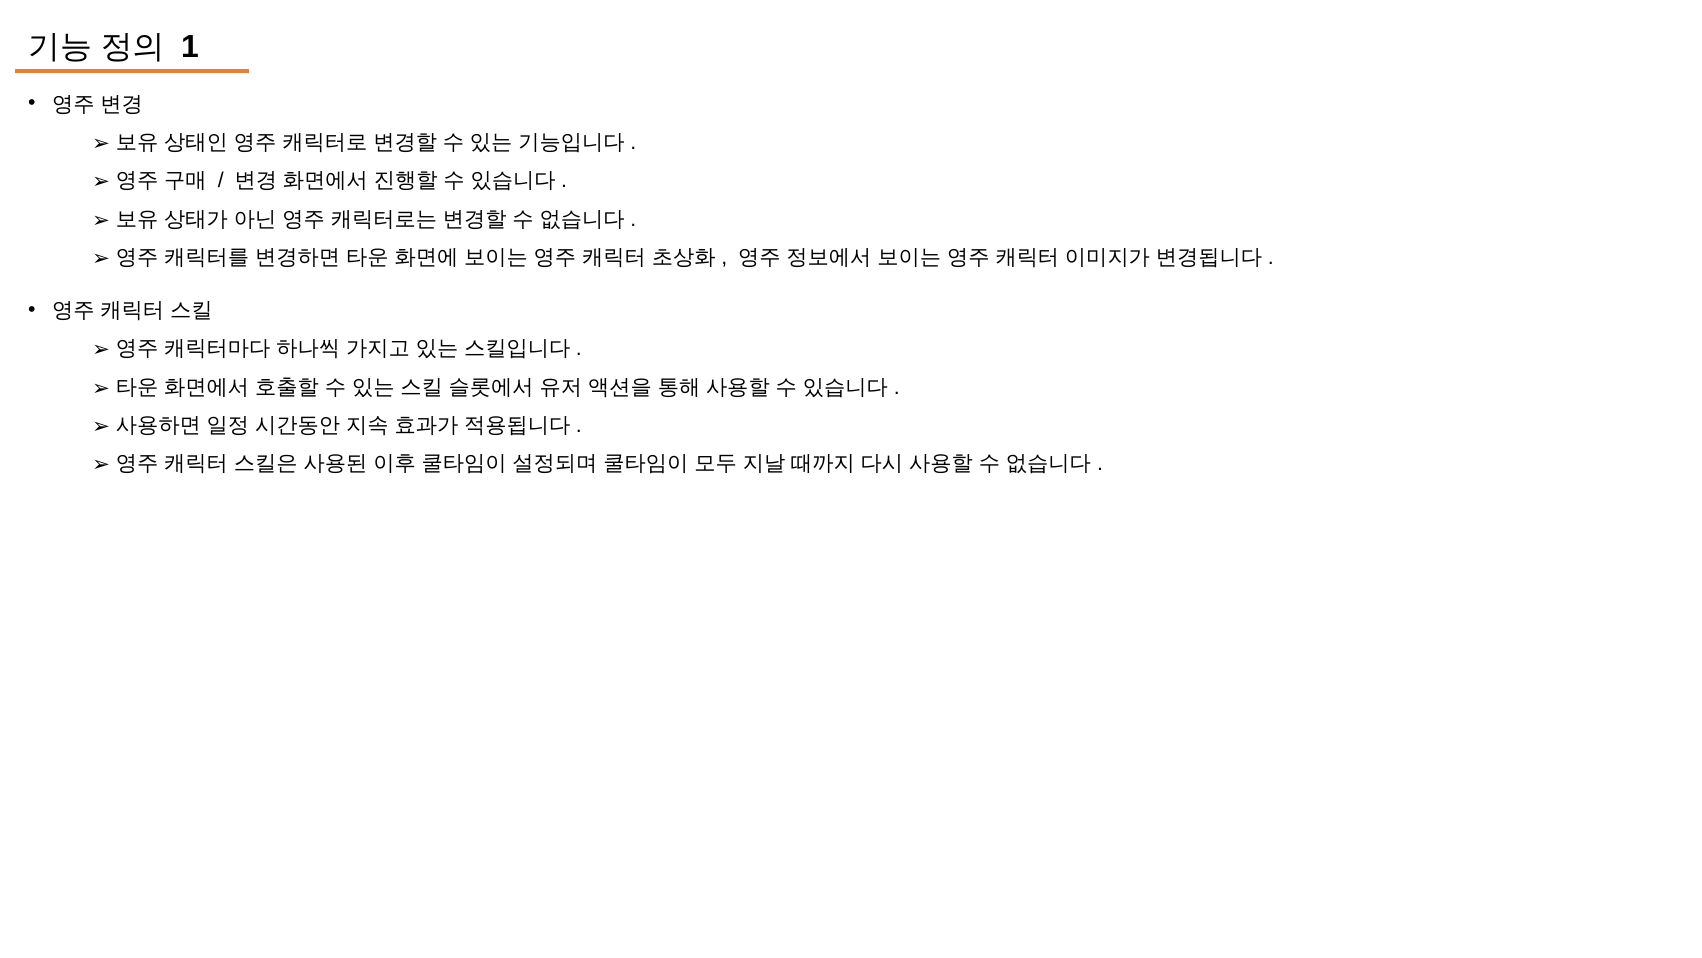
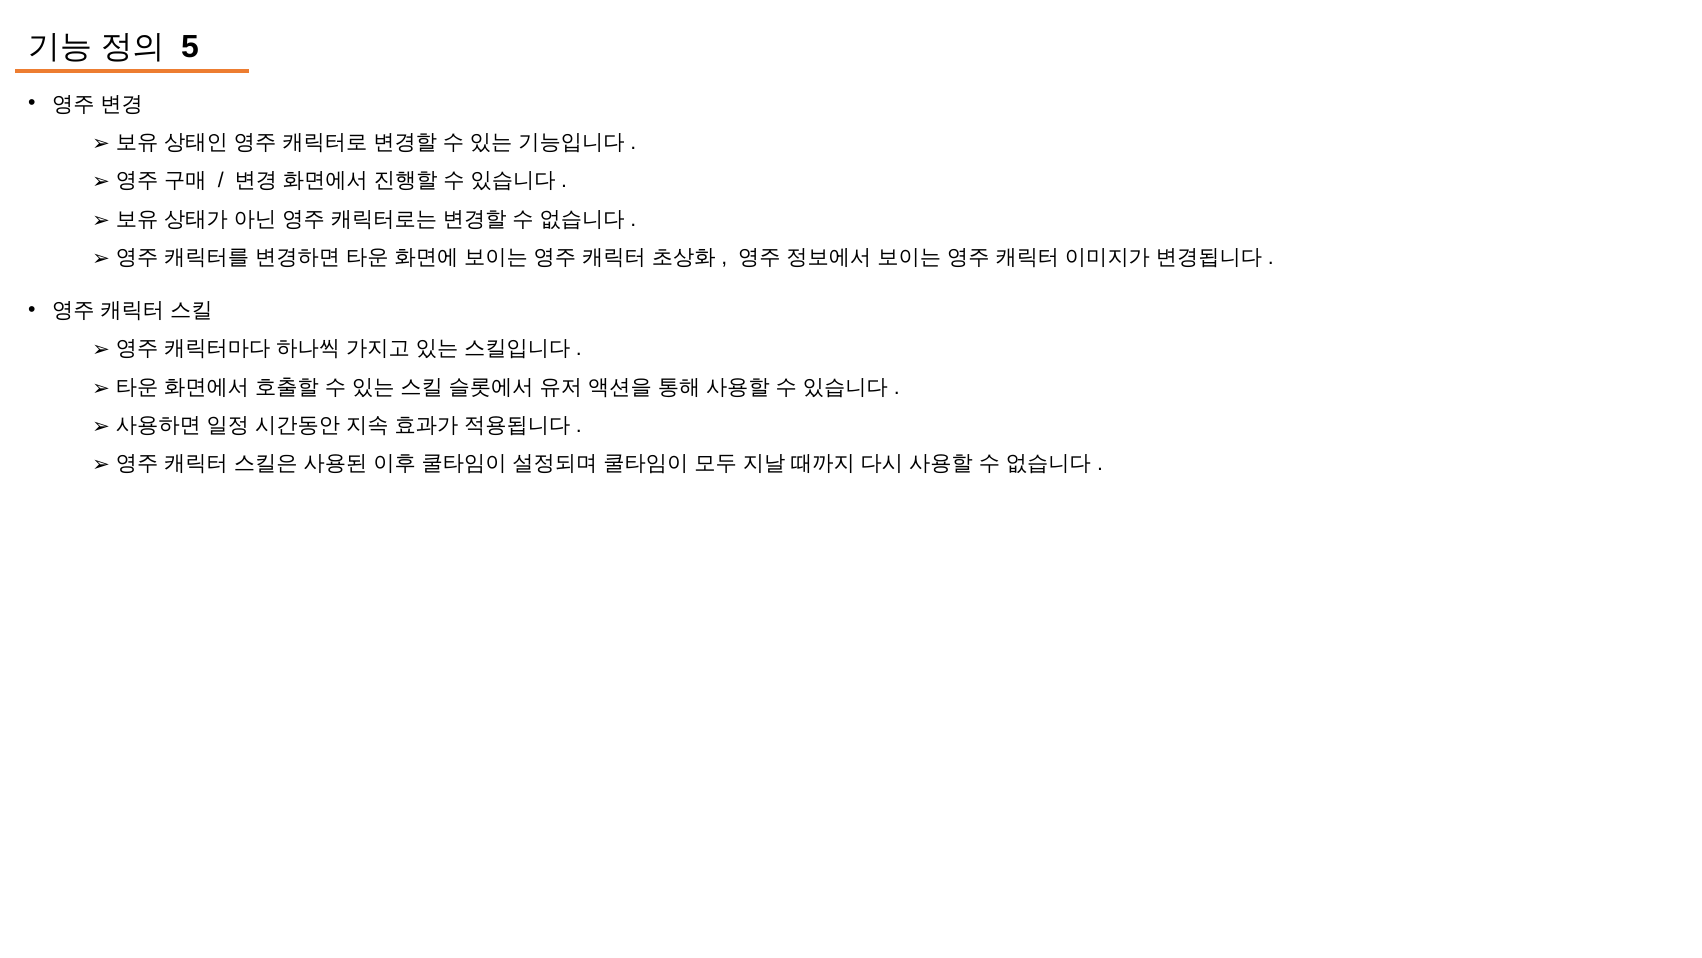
1: 1 -> 5
